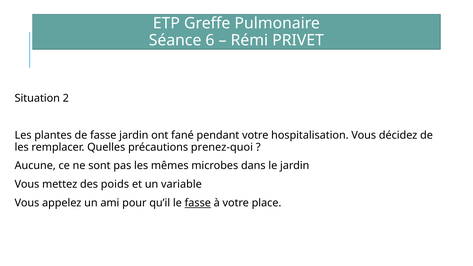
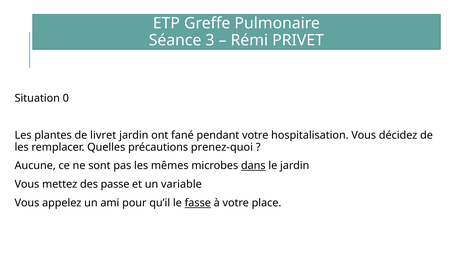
6: 6 -> 3
2: 2 -> 0
de fasse: fasse -> livret
dans underline: none -> present
poids: poids -> passe
